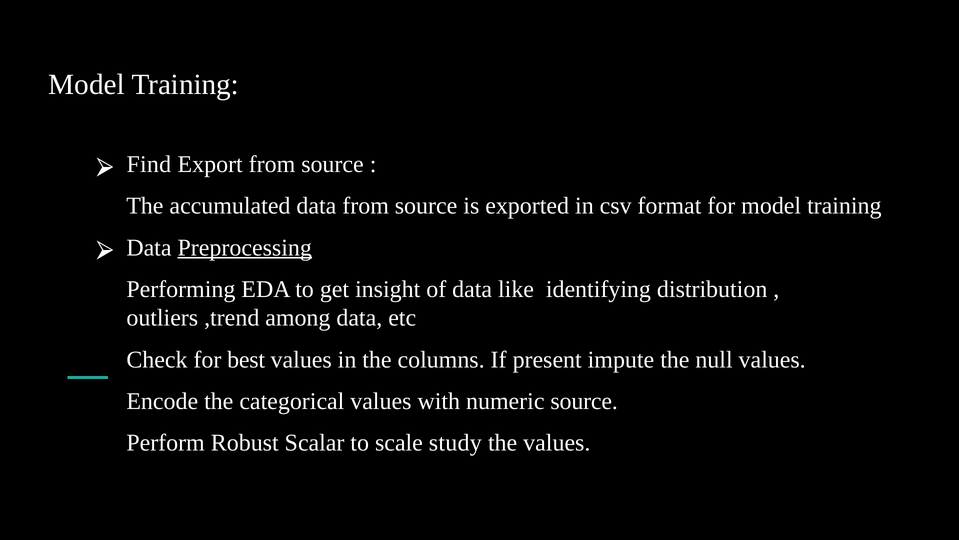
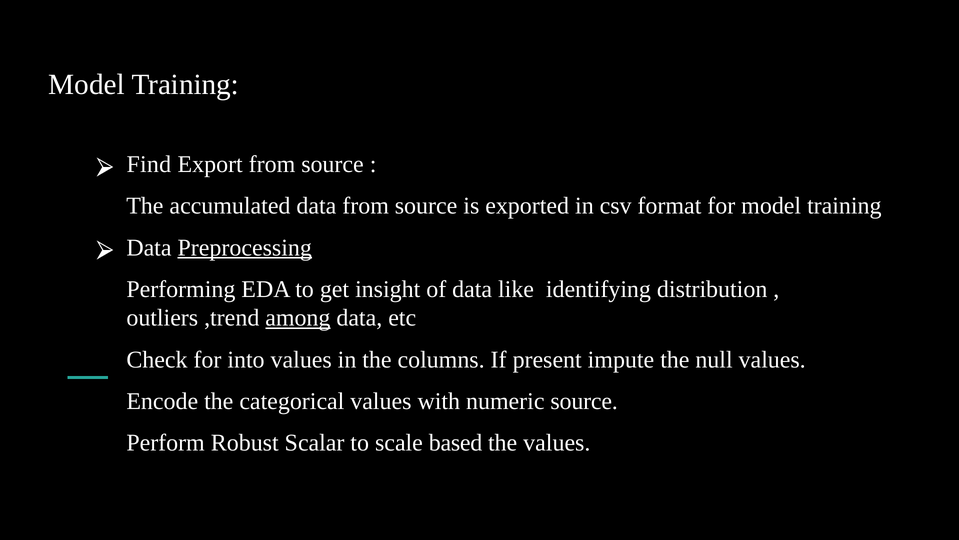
among underline: none -> present
best: best -> into
study: study -> based
